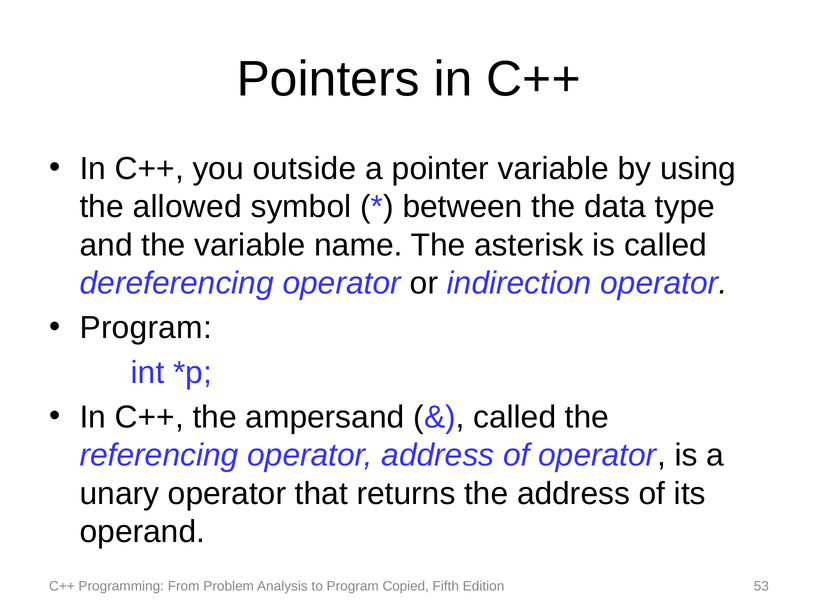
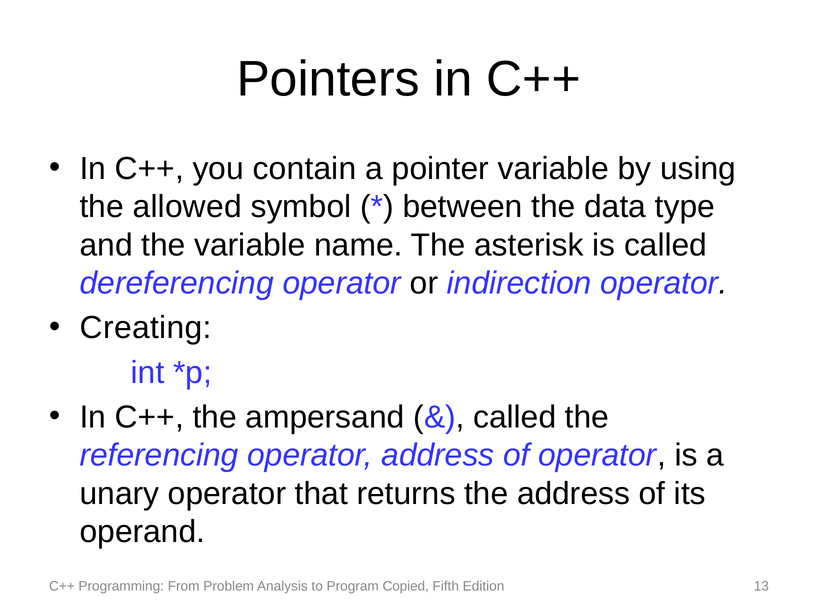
outside: outside -> contain
Program at (146, 328): Program -> Creating
53: 53 -> 13
